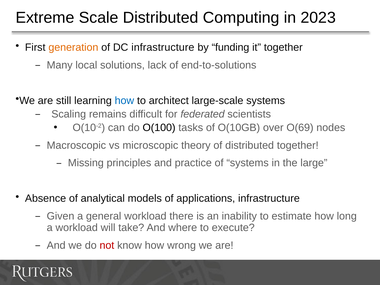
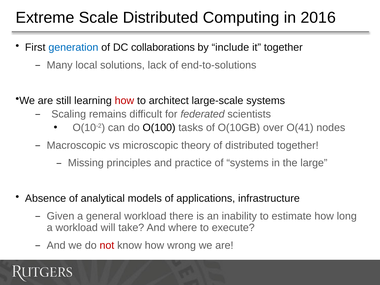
2023: 2023 -> 2016
generation colour: orange -> blue
DC infrastructure: infrastructure -> collaborations
funding: funding -> include
how at (124, 101) colour: blue -> red
O(69: O(69 -> O(41
